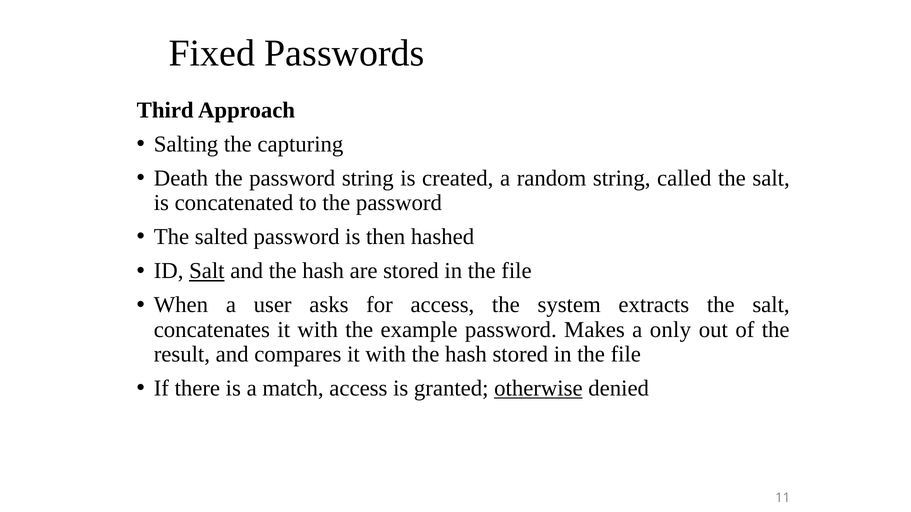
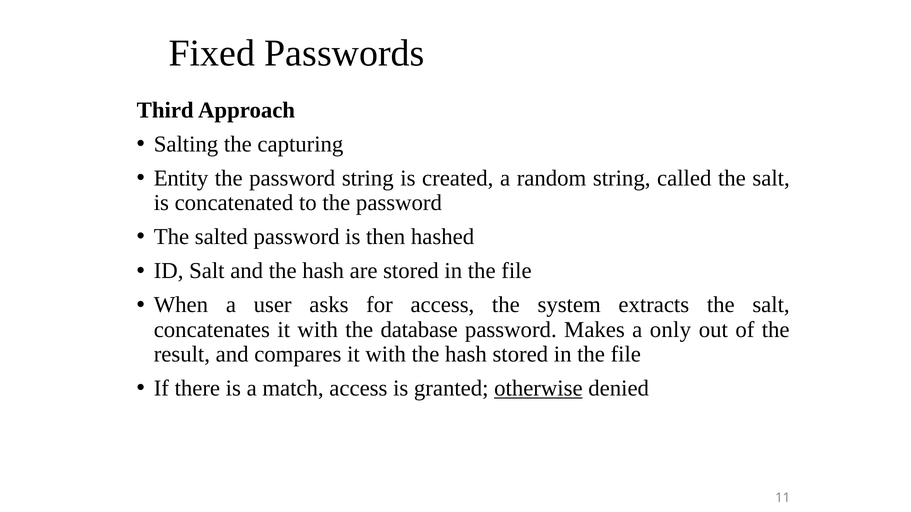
Death: Death -> Entity
Salt at (207, 271) underline: present -> none
example: example -> database
